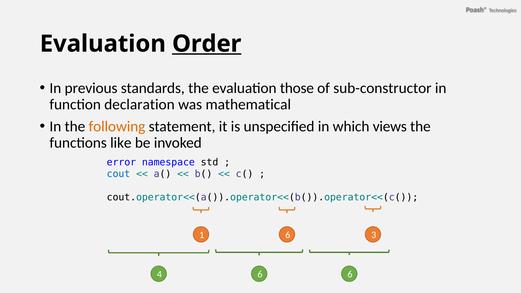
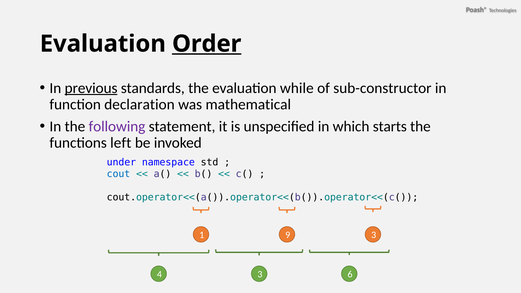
previous underline: none -> present
those: those -> while
following colour: orange -> purple
views: views -> starts
like: like -> left
error: error -> under
1 6: 6 -> 9
4 6: 6 -> 3
